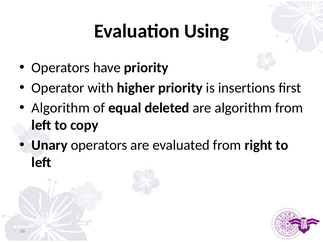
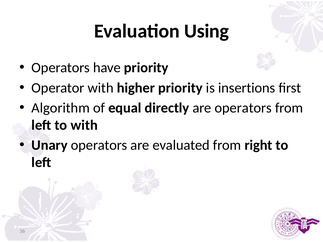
deleted: deleted -> directly
are algorithm: algorithm -> operators
to copy: copy -> with
